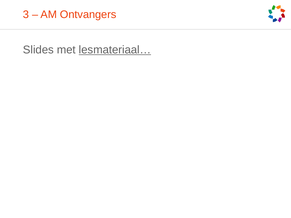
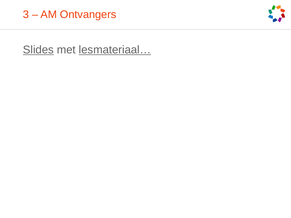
Slides underline: none -> present
